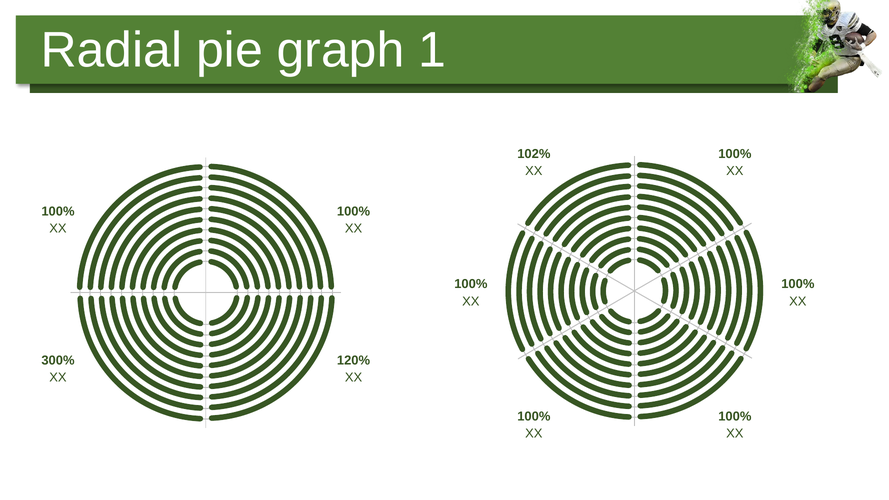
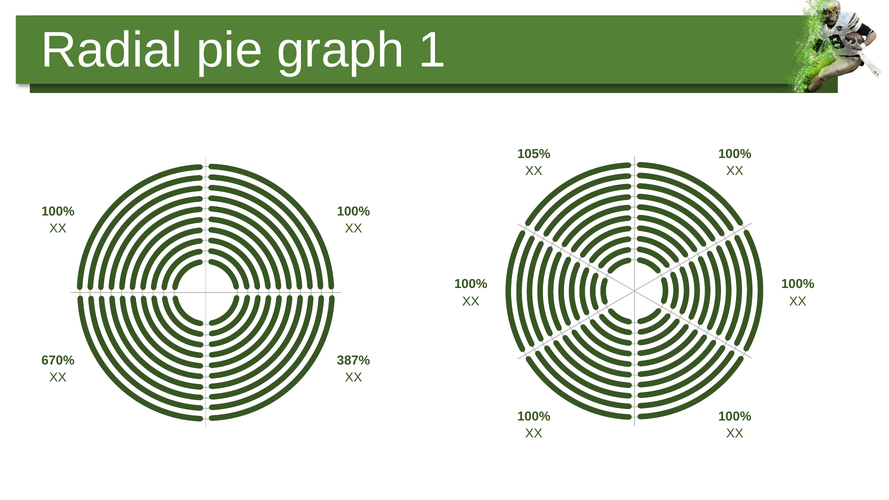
102%: 102% -> 105%
300%: 300% -> 670%
120%: 120% -> 387%
